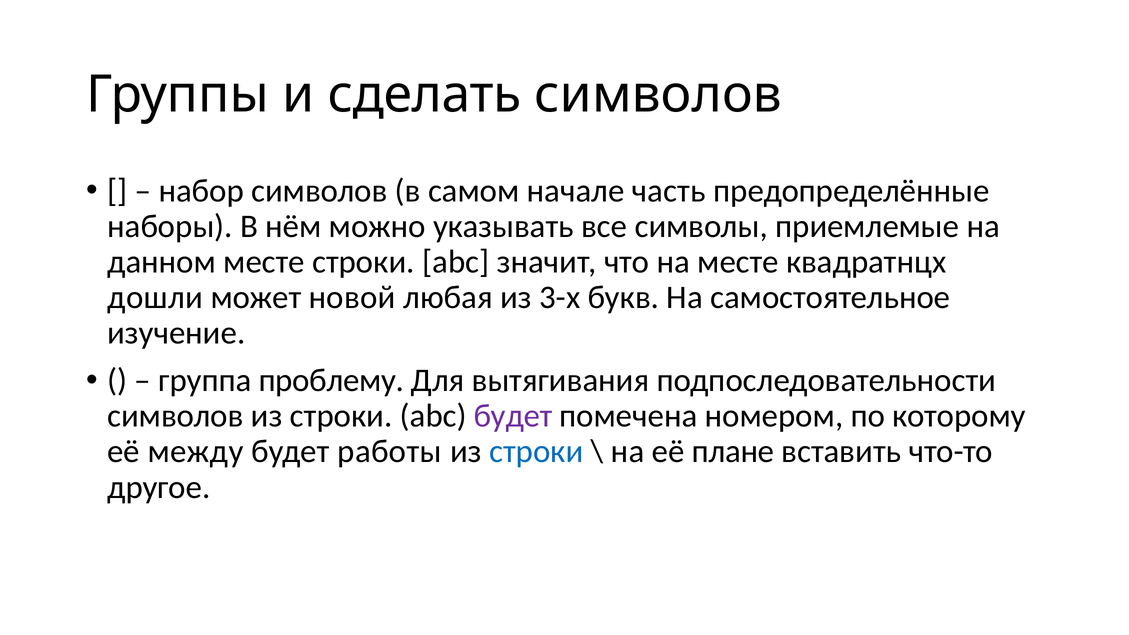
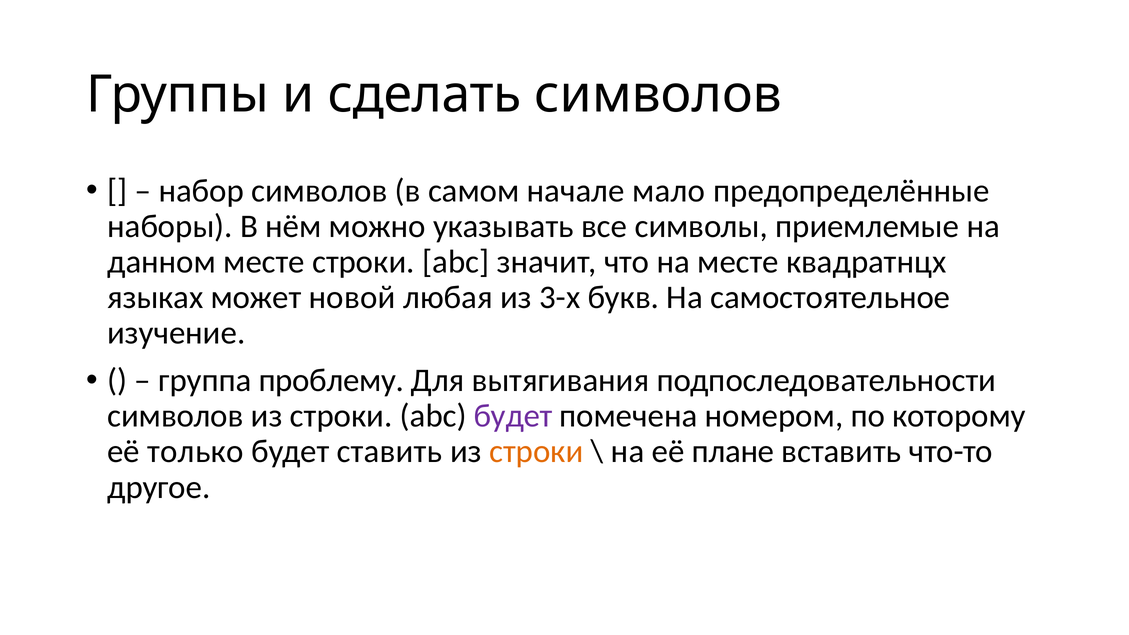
часть: часть -> мало
дошли: дошли -> языках
между: между -> только
работы: работы -> ставить
строки at (536, 452) colour: blue -> orange
